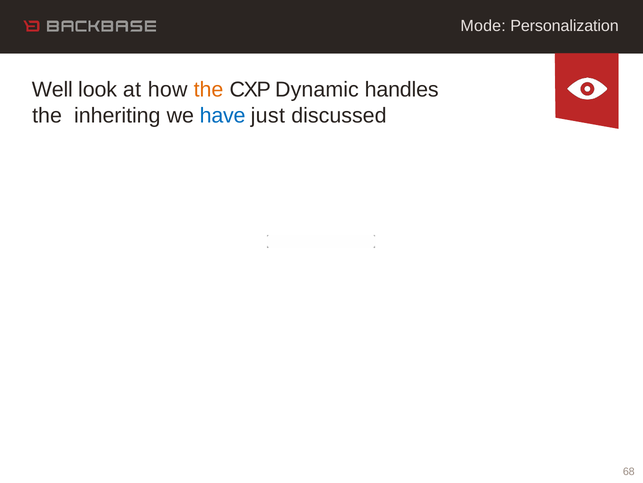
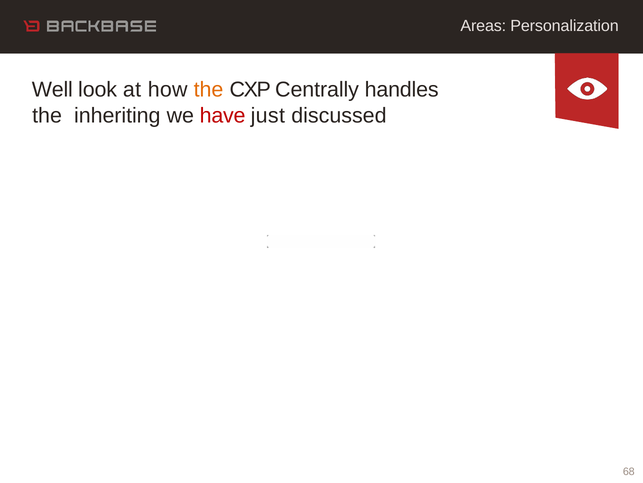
Mode: Mode -> Areas
Dynamic: Dynamic -> Centrally
have colour: blue -> red
